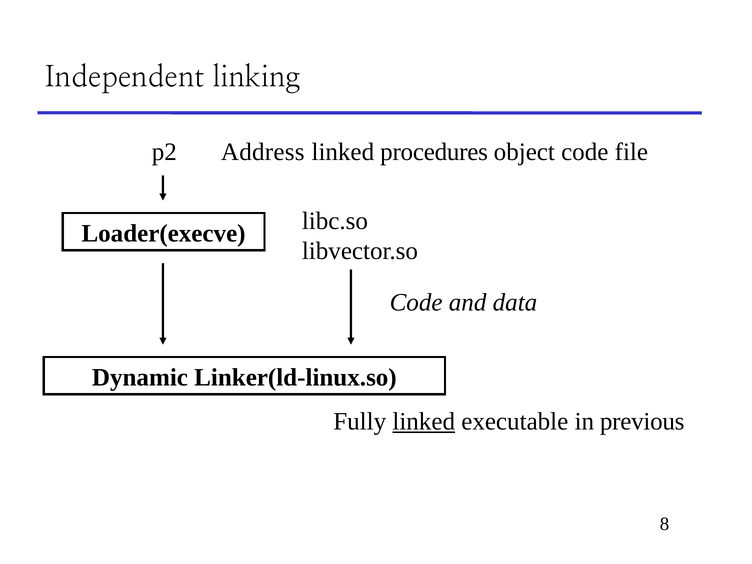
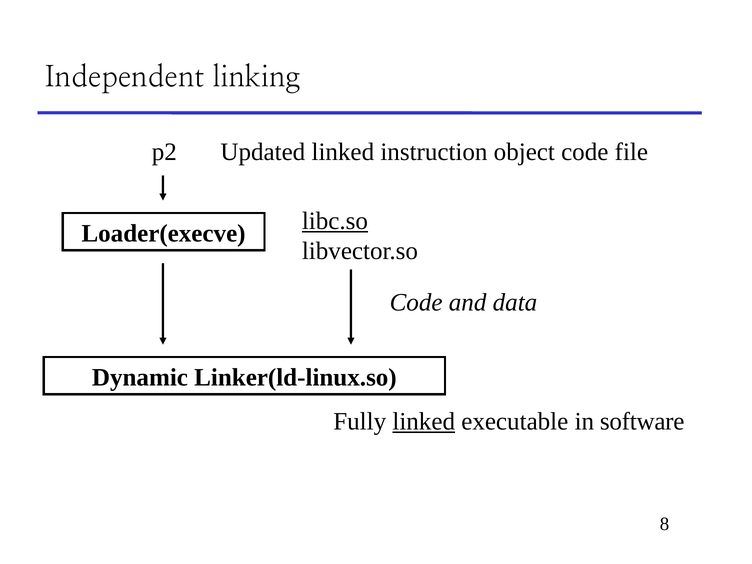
Address: Address -> Updated
procedures: procedures -> instruction
libc.so underline: none -> present
previous: previous -> software
